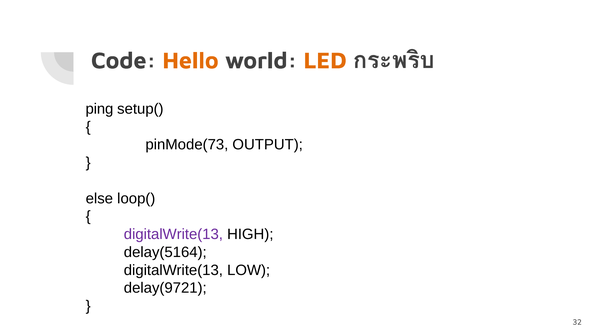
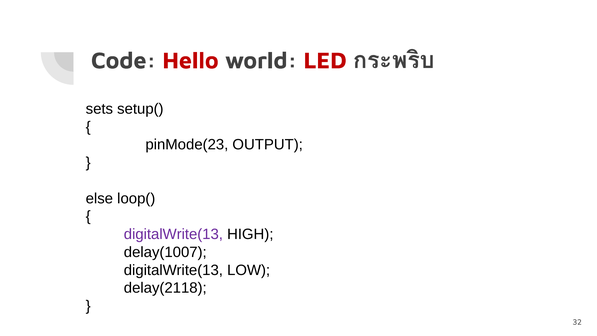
Hello colour: orange -> red
LED colour: orange -> red
ping: ping -> sets
pinMode(73: pinMode(73 -> pinMode(23
delay(5164: delay(5164 -> delay(1007
delay(9721: delay(9721 -> delay(2118
